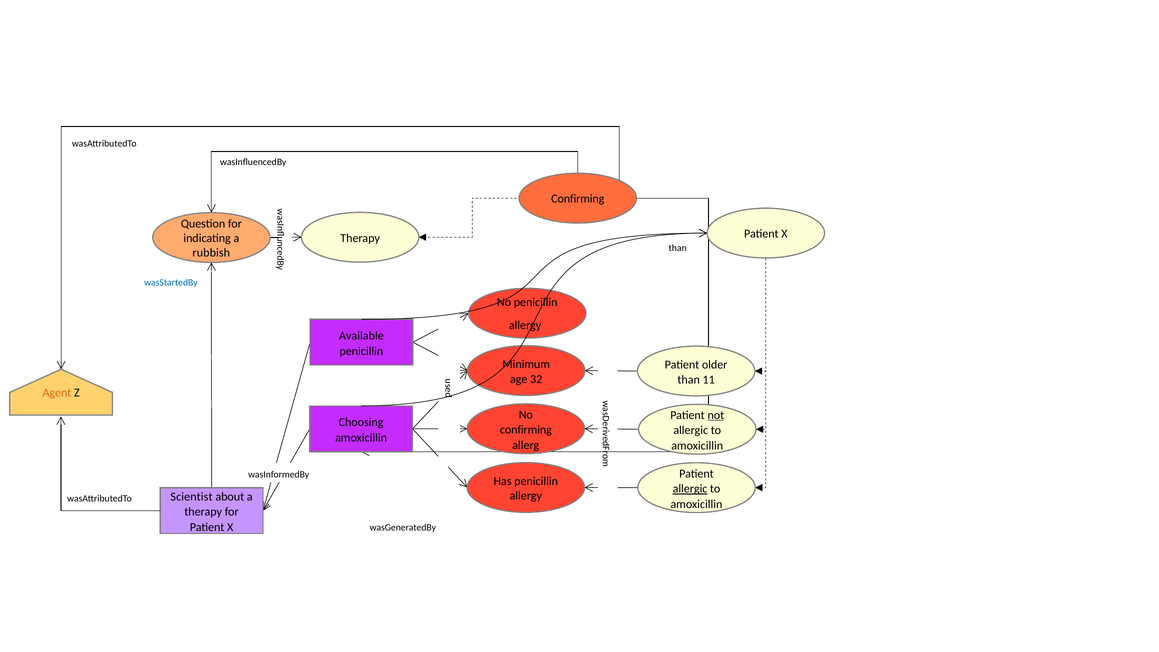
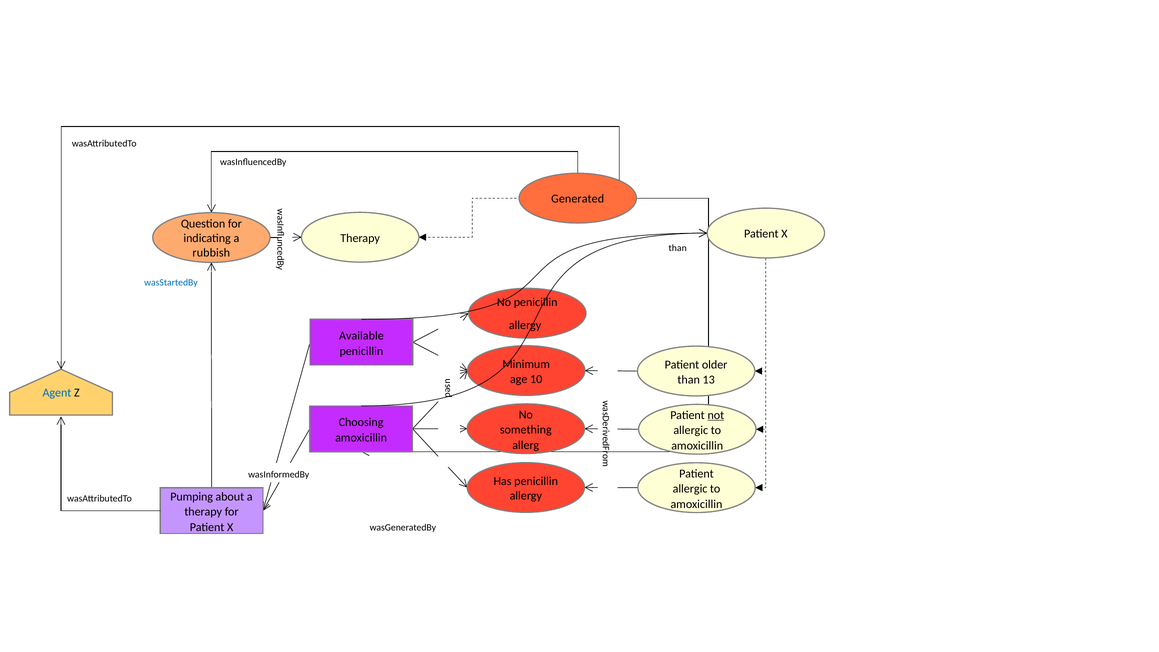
Confirming at (578, 199): Confirming -> Generated
32: 32 -> 10
11: 11 -> 13
Agent colour: orange -> blue
confirming at (526, 430): confirming -> something
allergic at (690, 489) underline: present -> none
Scientist: Scientist -> Pumping
